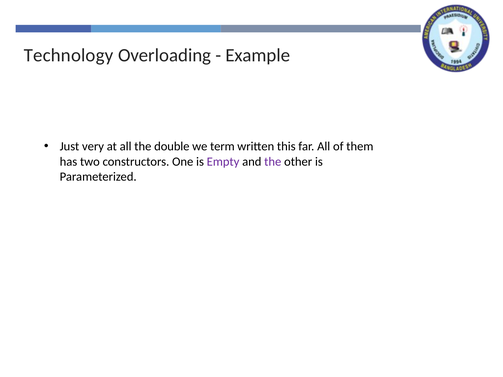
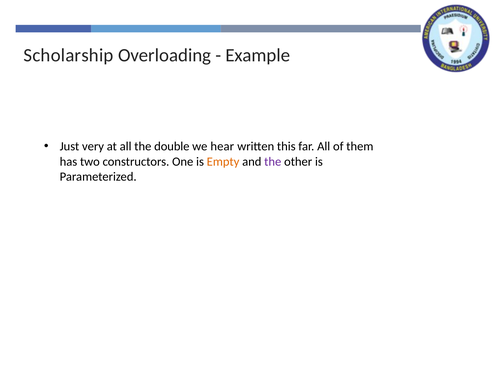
Technology: Technology -> Scholarship
term: term -> hear
Empty colour: purple -> orange
